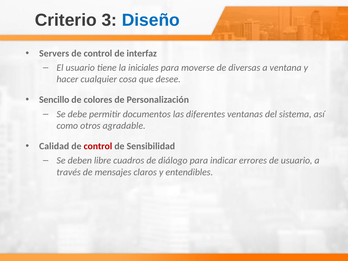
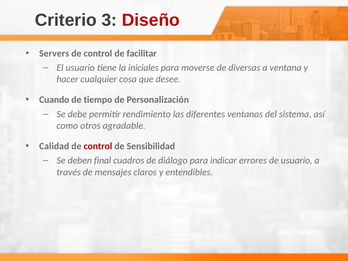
Diseño colour: blue -> red
interfaz: interfaz -> facilitar
Sencillo: Sencillo -> Cuando
colores: colores -> tiempo
documentos: documentos -> rendimiento
libre: libre -> final
